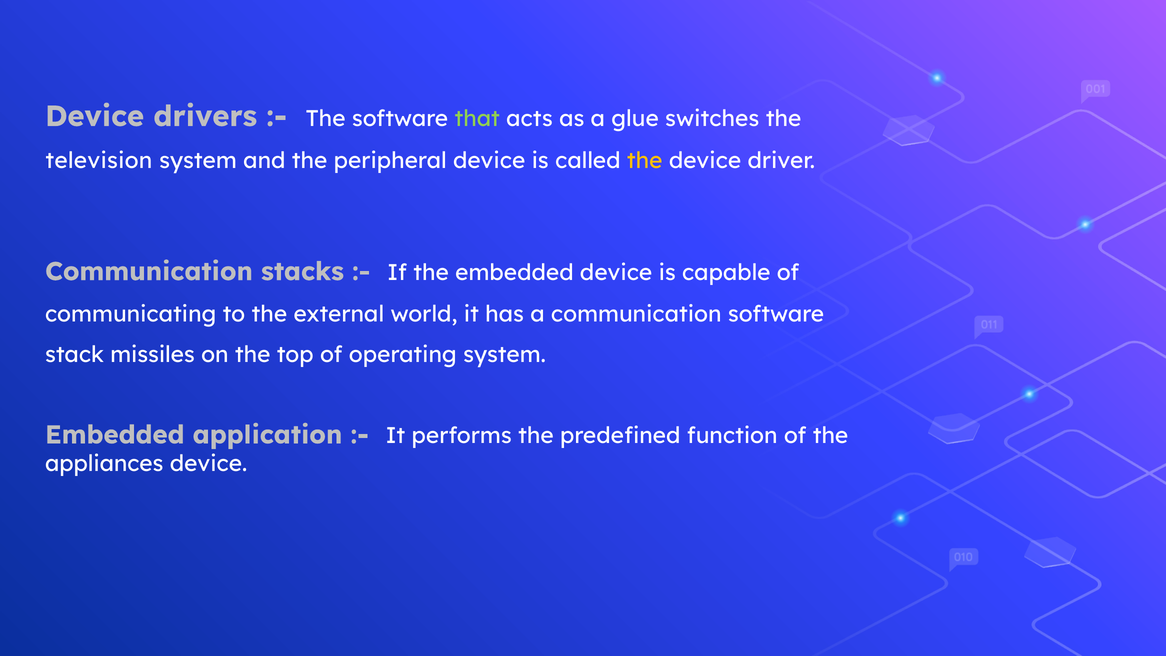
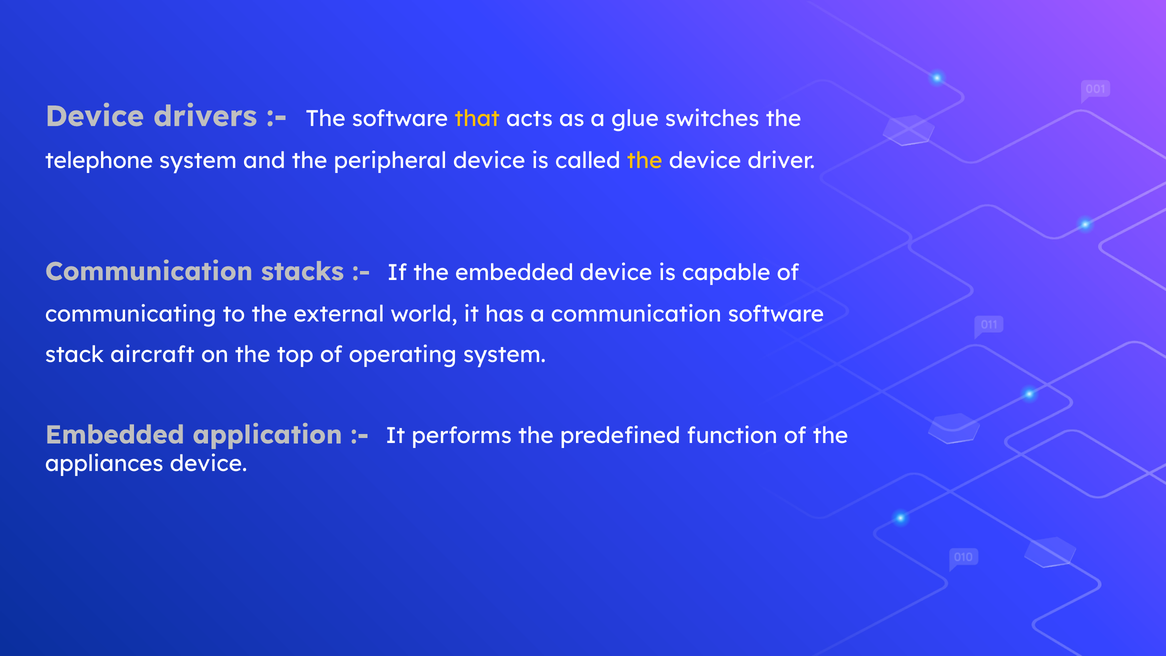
that colour: light green -> yellow
television: television -> telephone
missiles: missiles -> aircraft
